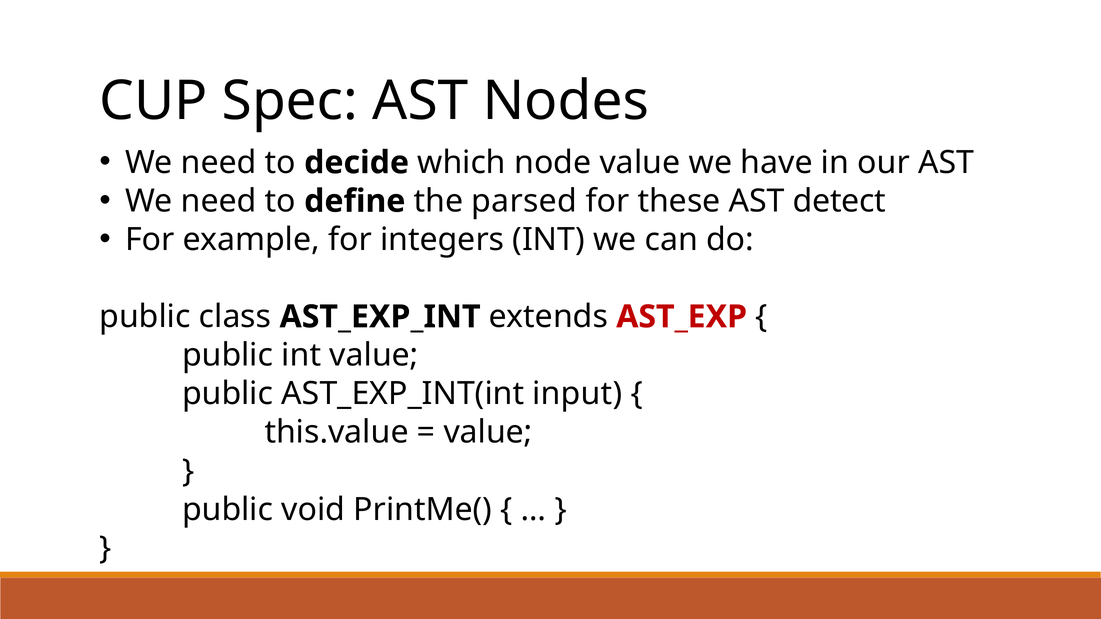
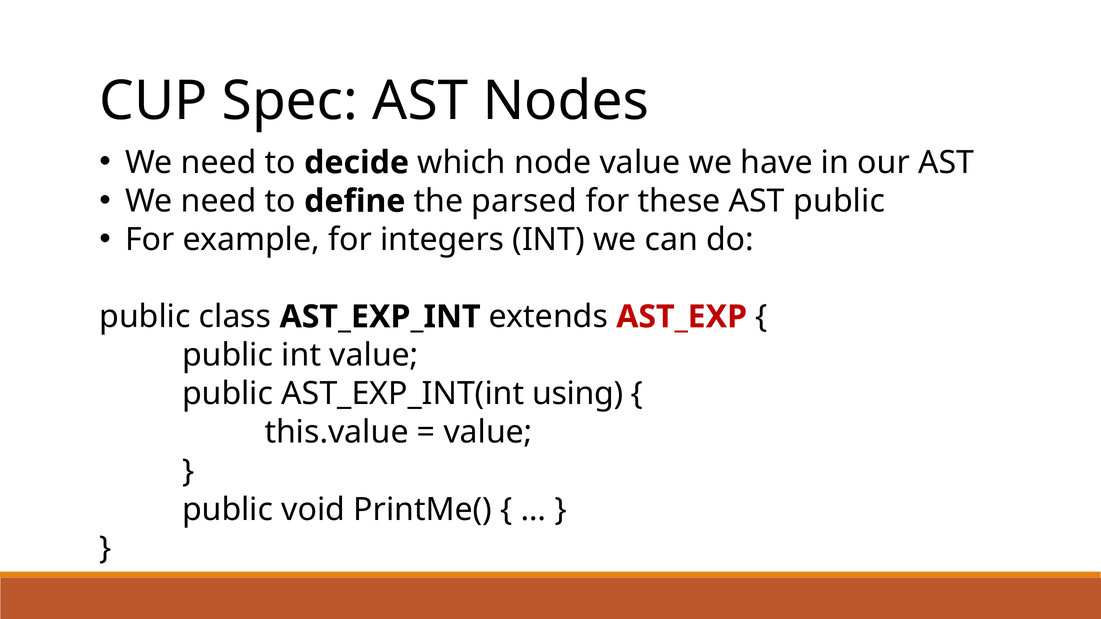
AST detect: detect -> public
input: input -> using
